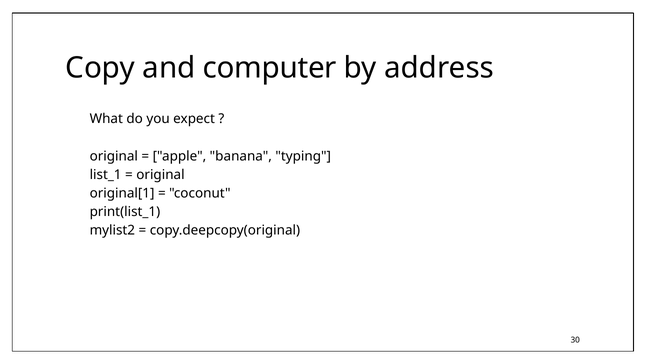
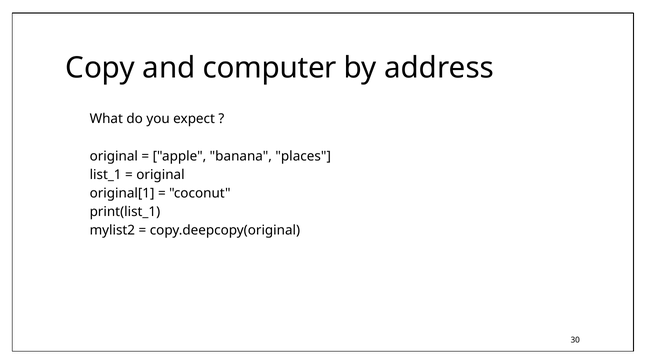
typing: typing -> places
